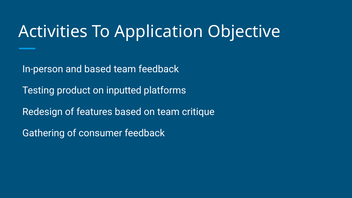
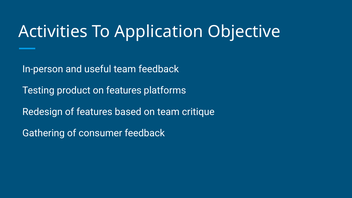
and based: based -> useful
on inputted: inputted -> features
